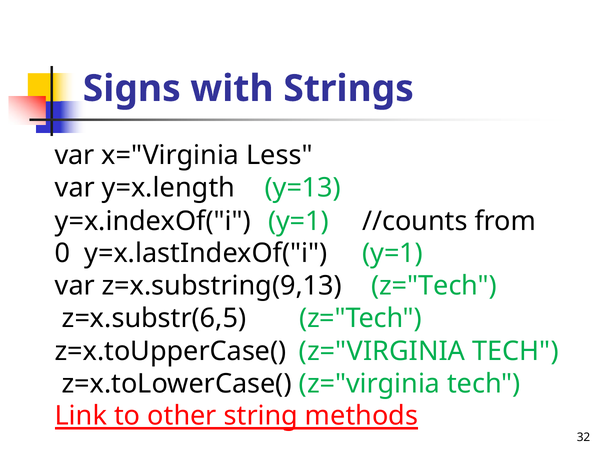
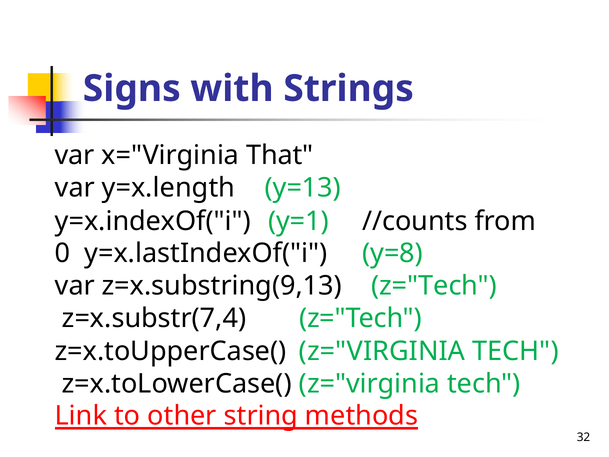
Less: Less -> That
y=x.lastIndexOf("i y=1: y=1 -> y=8
z=x.substr(6,5: z=x.substr(6,5 -> z=x.substr(7,4
